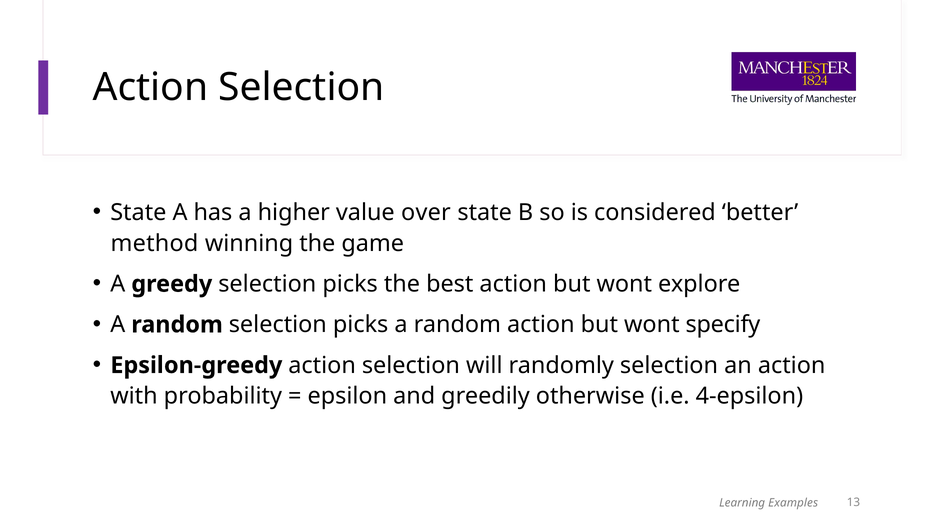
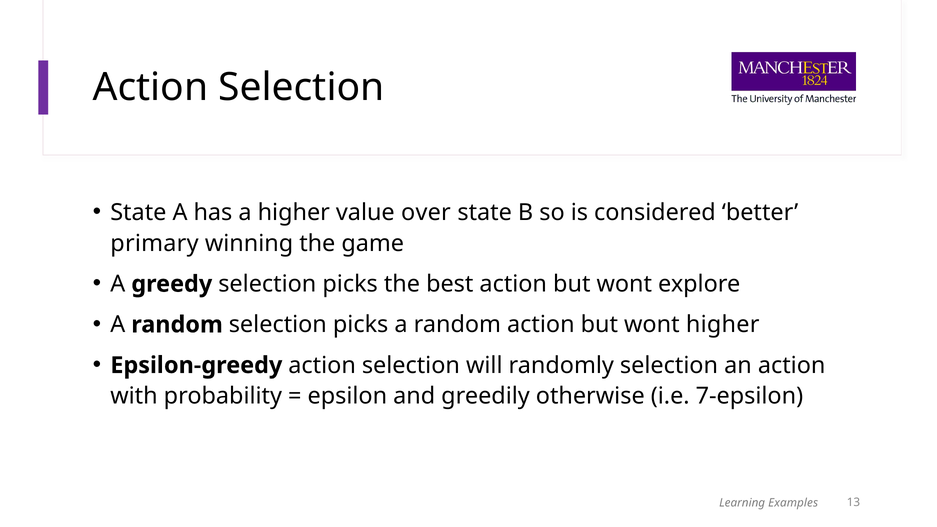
method: method -> primary
wont specify: specify -> higher
4-epsilon: 4-epsilon -> 7-epsilon
